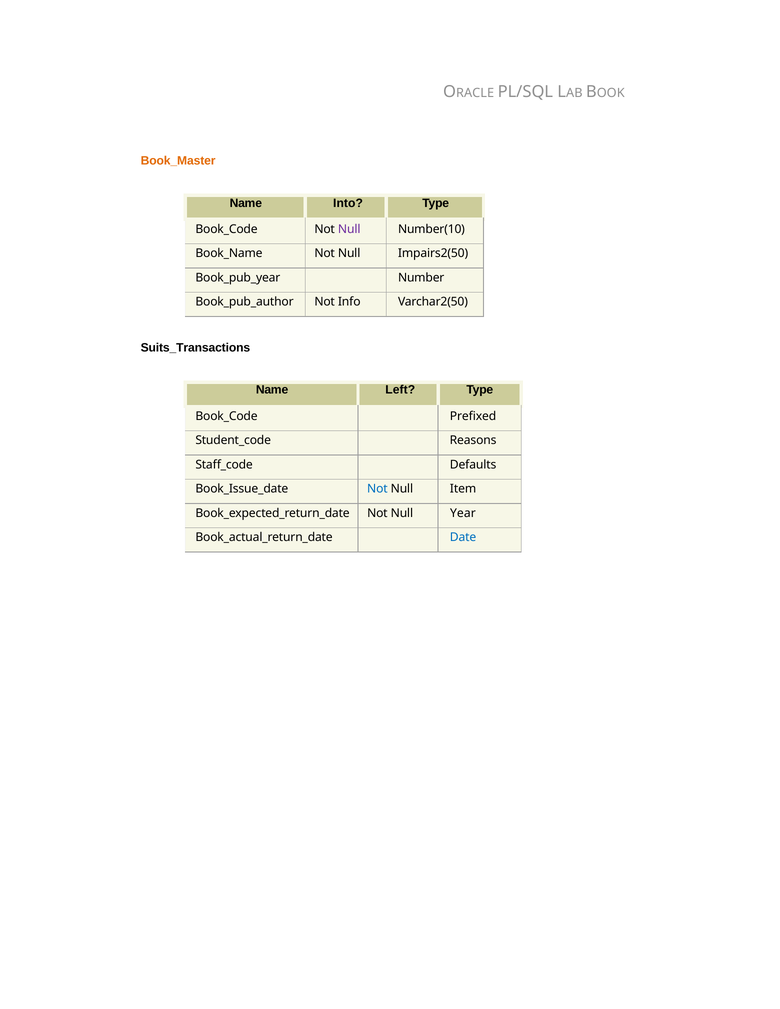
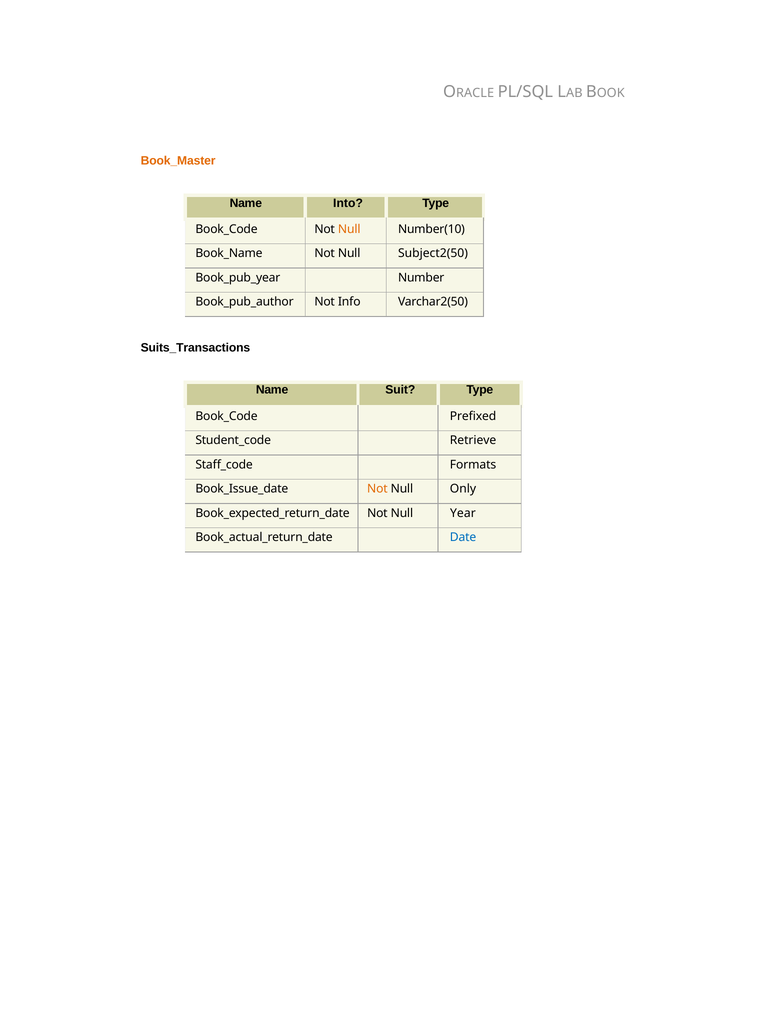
Null at (349, 229) colour: purple -> orange
Impairs2(50: Impairs2(50 -> Subject2(50
Left: Left -> Suit
Reasons: Reasons -> Retrieve
Defaults: Defaults -> Formats
Not at (377, 489) colour: blue -> orange
Item: Item -> Only
